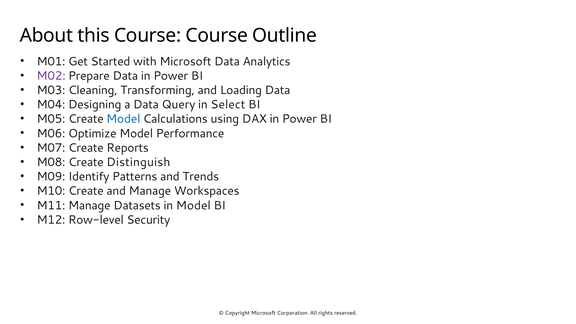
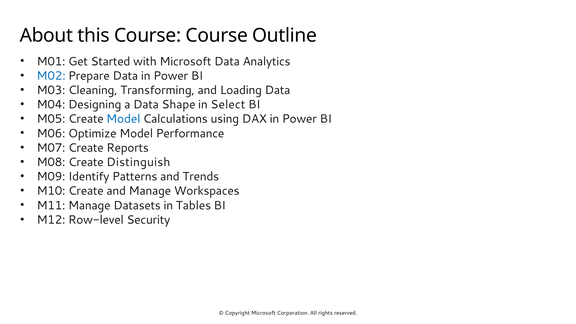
M02 colour: purple -> blue
Query: Query -> Shape
in Model: Model -> Tables
